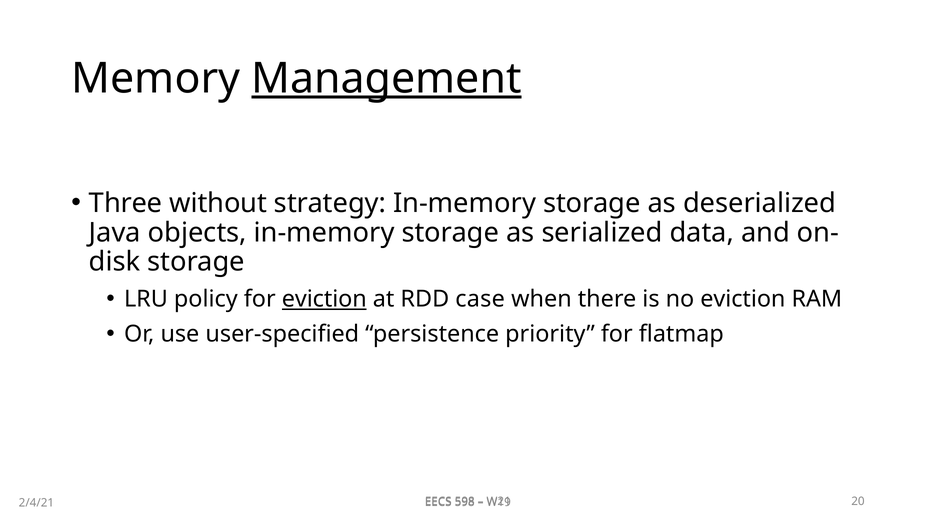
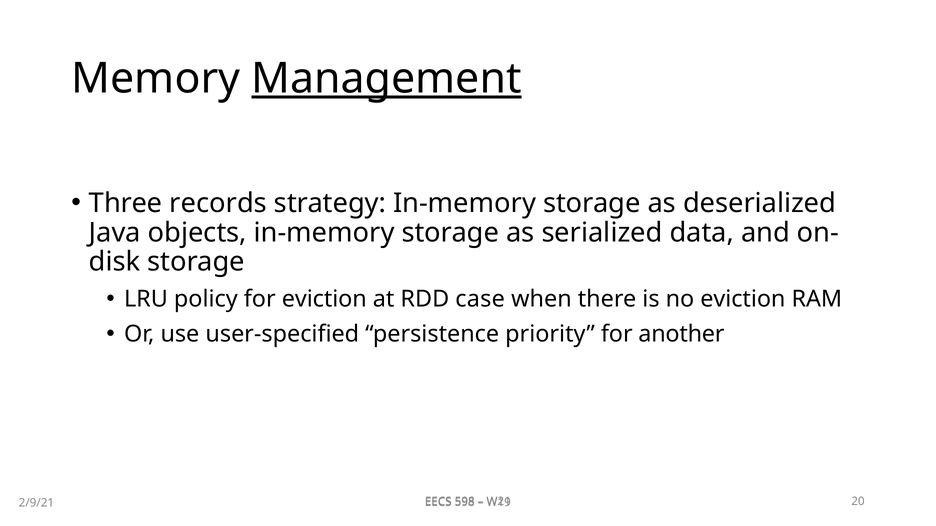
without: without -> records
eviction at (324, 299) underline: present -> none
flatmap: flatmap -> another
2/4/21: 2/4/21 -> 2/9/21
